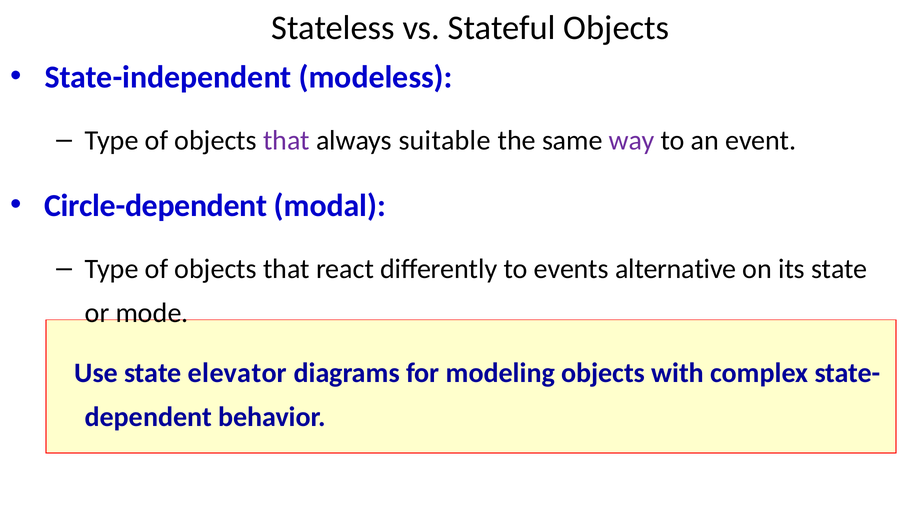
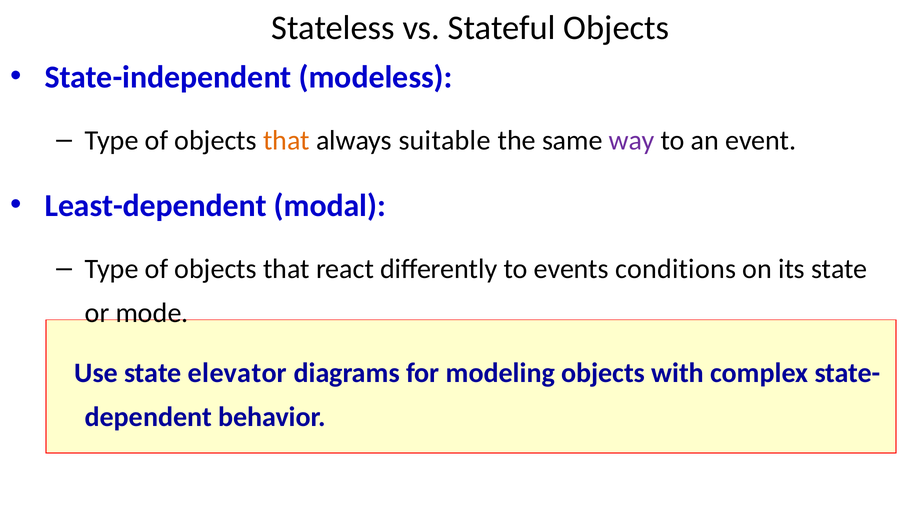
that at (286, 140) colour: purple -> orange
Circle-dependent: Circle-dependent -> Least-dependent
alternative: alternative -> conditions
